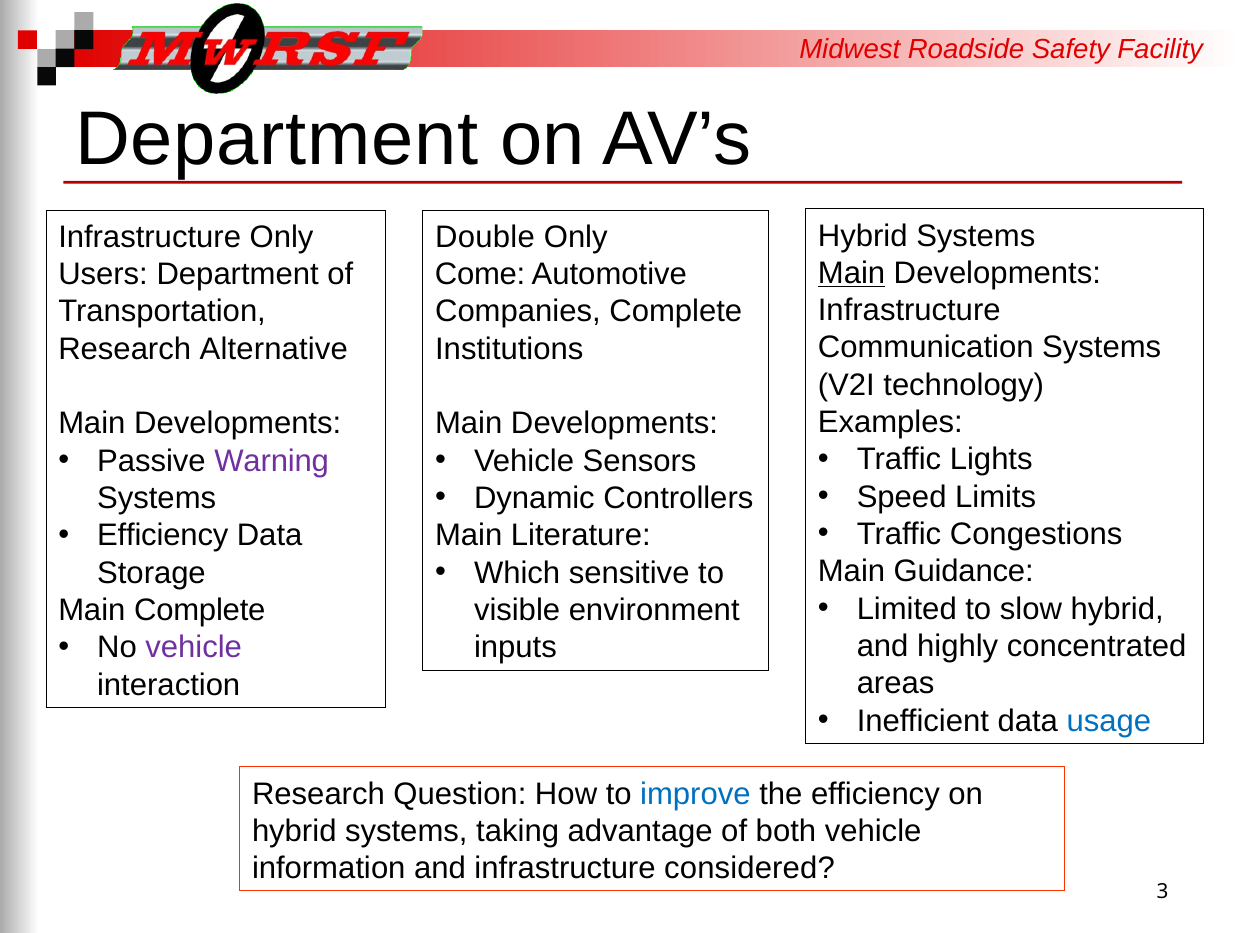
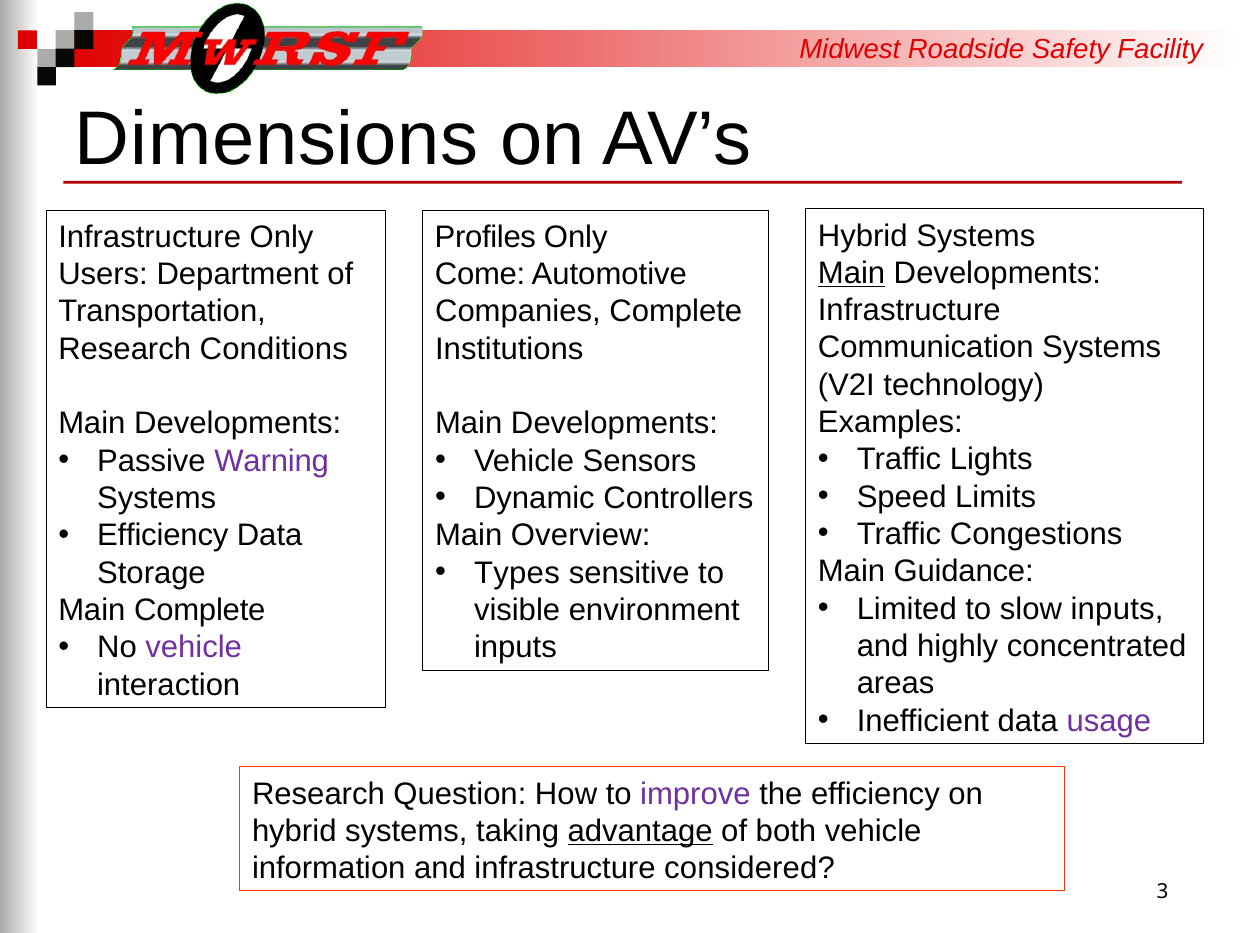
Department at (277, 140): Department -> Dimensions
Double: Double -> Profiles
Alternative: Alternative -> Conditions
Literature: Literature -> Overview
Which: Which -> Types
slow hybrid: hybrid -> inputs
usage colour: blue -> purple
improve colour: blue -> purple
advantage underline: none -> present
